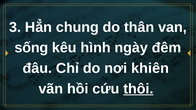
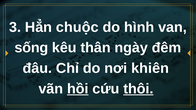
chung: chung -> chuộc
thân: thân -> hình
hình: hình -> thân
hồi underline: none -> present
